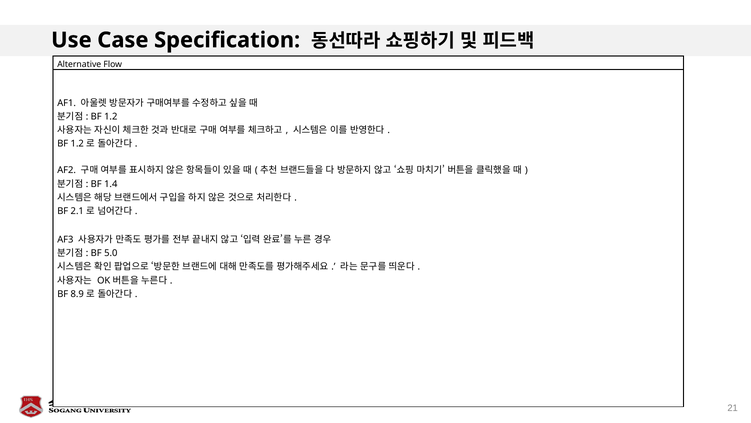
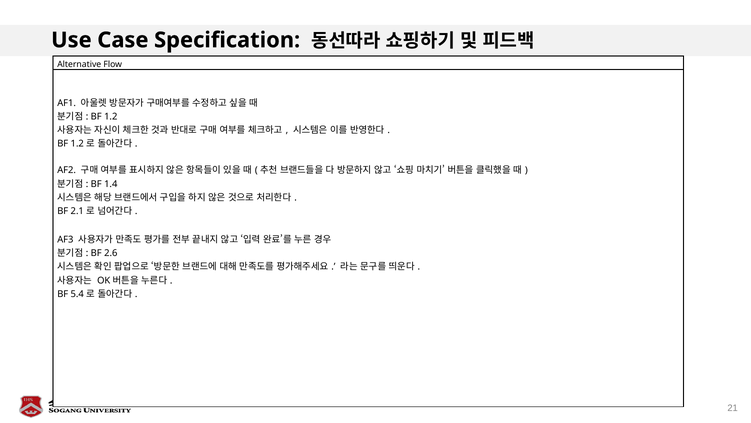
5.0: 5.0 -> 2.6
8.9: 8.9 -> 5.4
